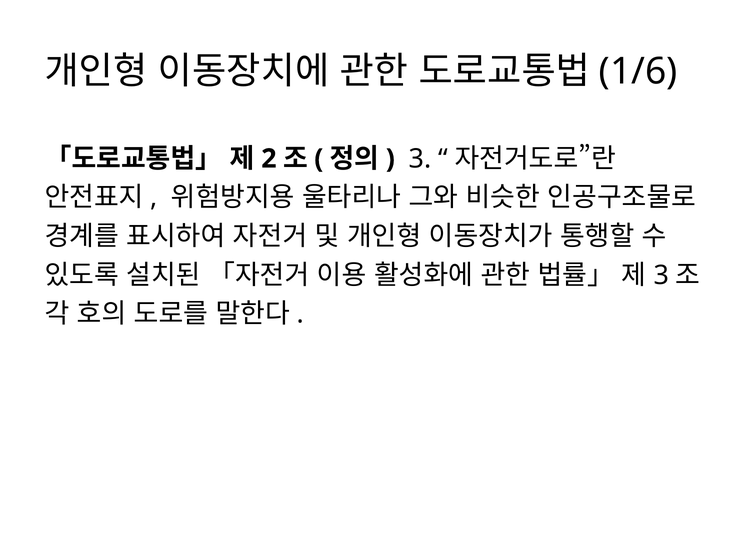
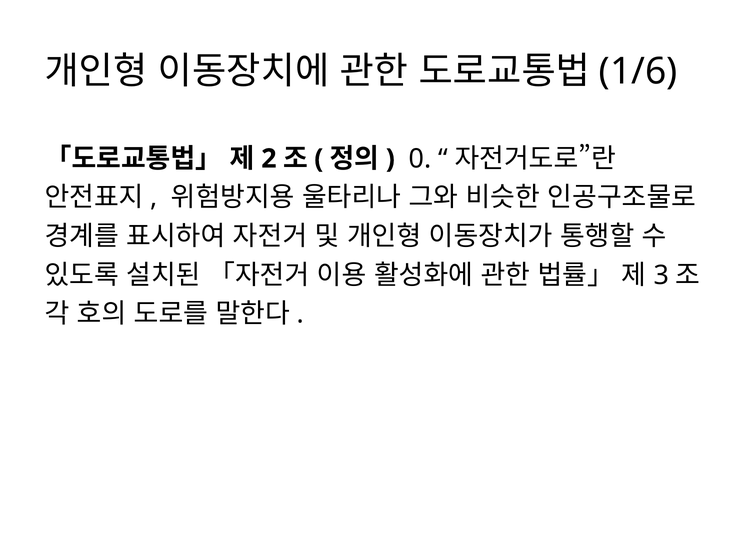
3 at (420, 159): 3 -> 0
